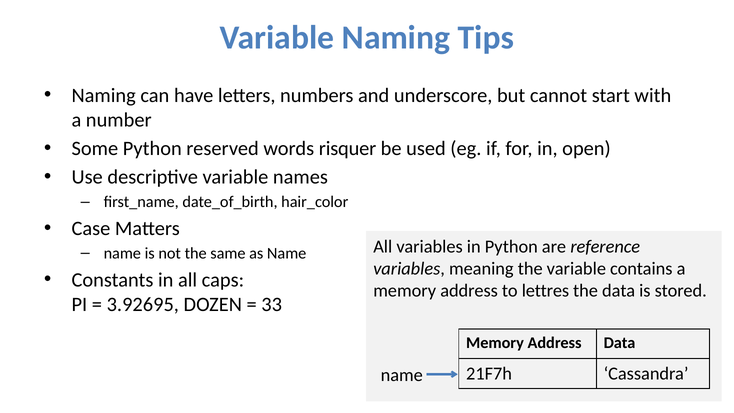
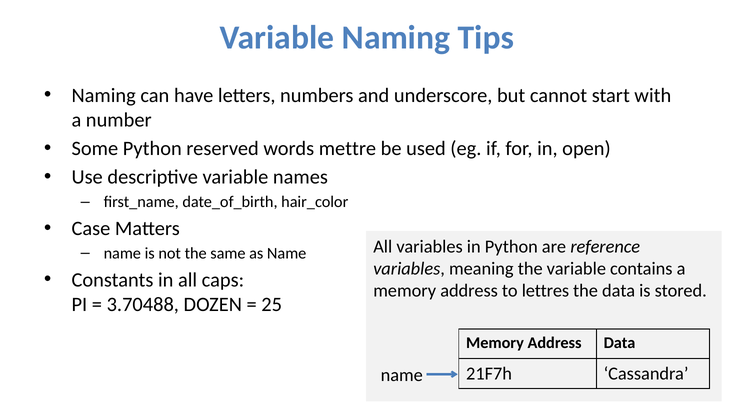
risquer: risquer -> mettre
3.92695: 3.92695 -> 3.70488
33: 33 -> 25
